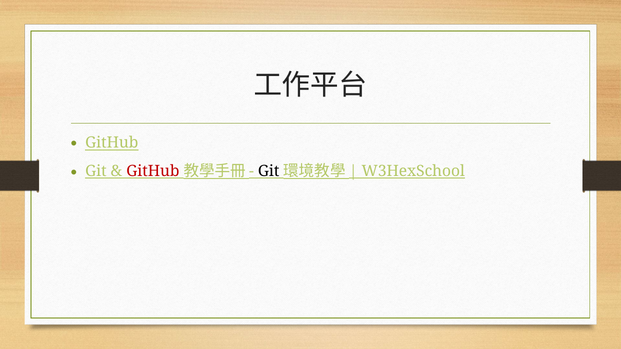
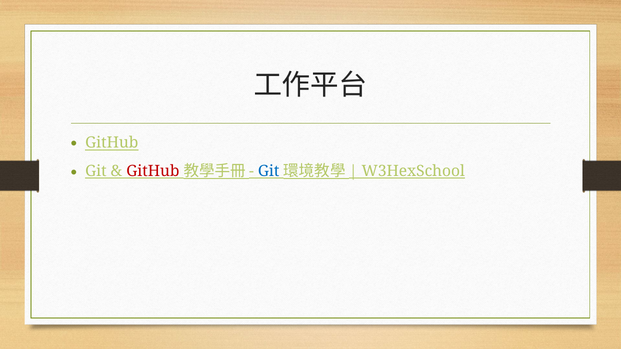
Git at (269, 171) colour: black -> blue
